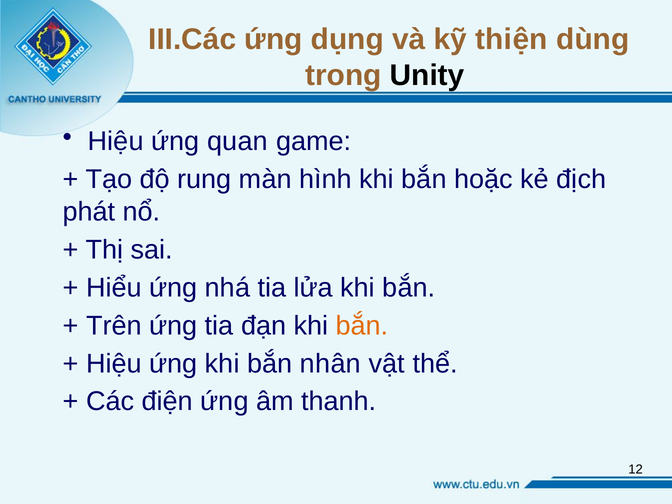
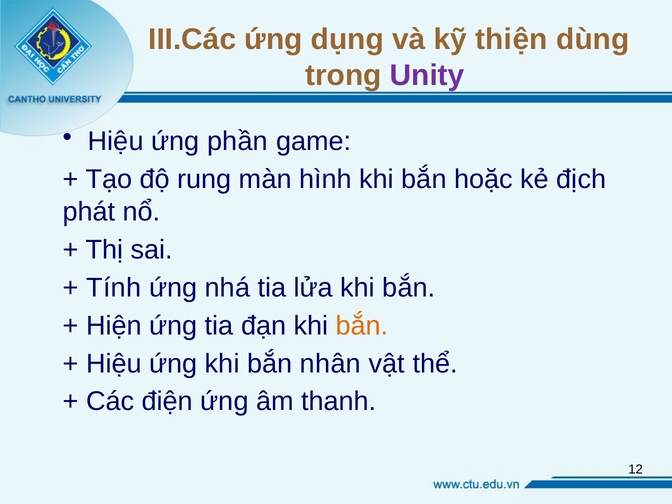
Unity colour: black -> purple
quan: quan -> phần
Hiểu: Hiểu -> Tính
Trên: Trên -> Hiện
